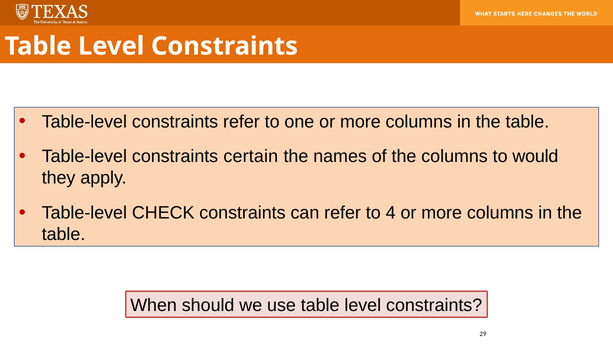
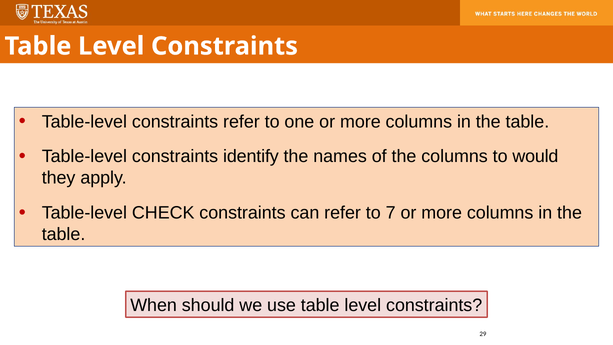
certain: certain -> identify
4: 4 -> 7
